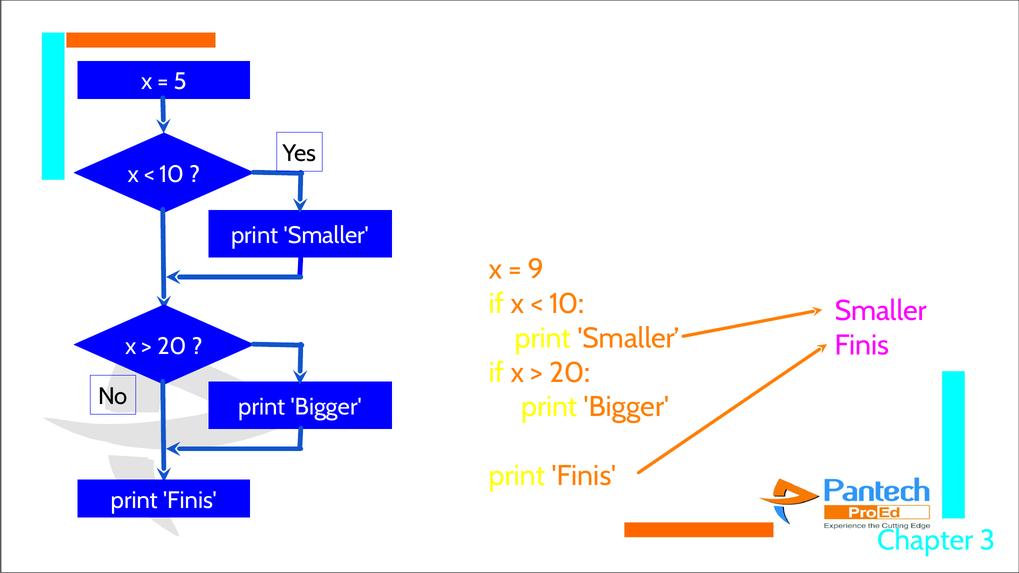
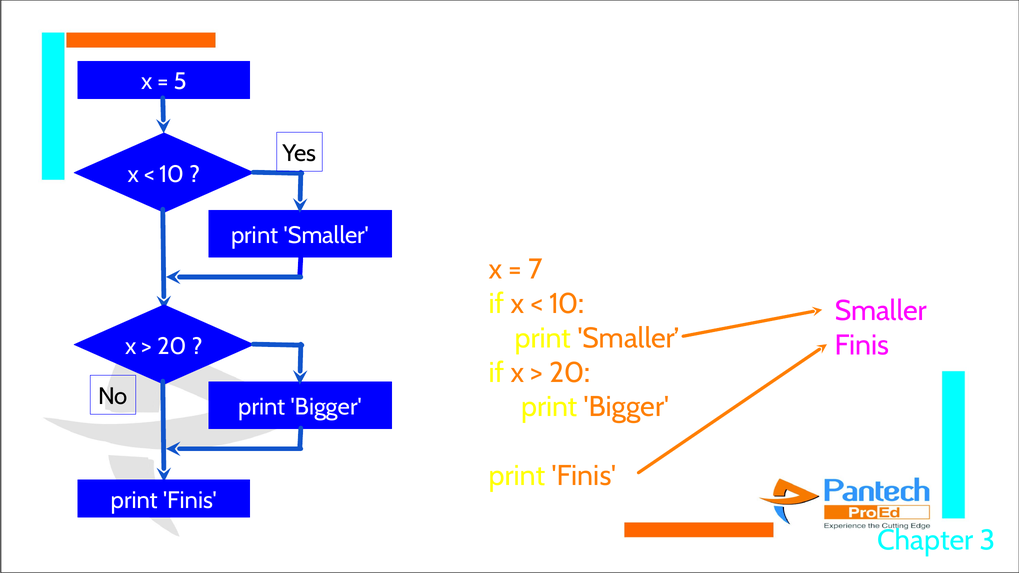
9: 9 -> 7
